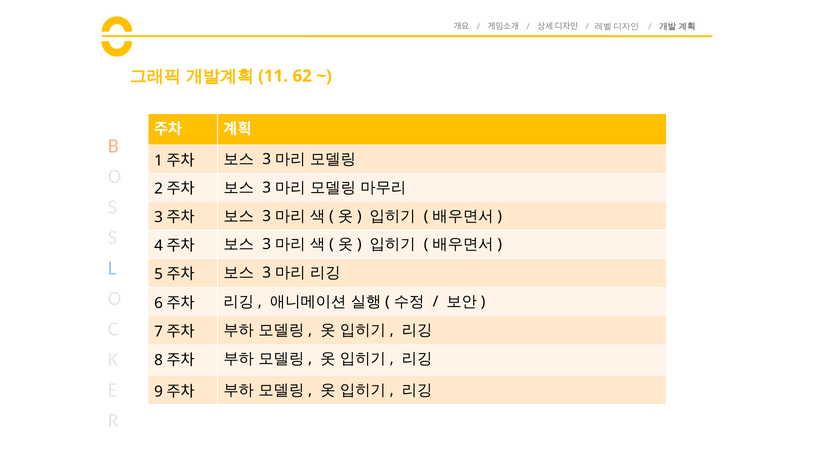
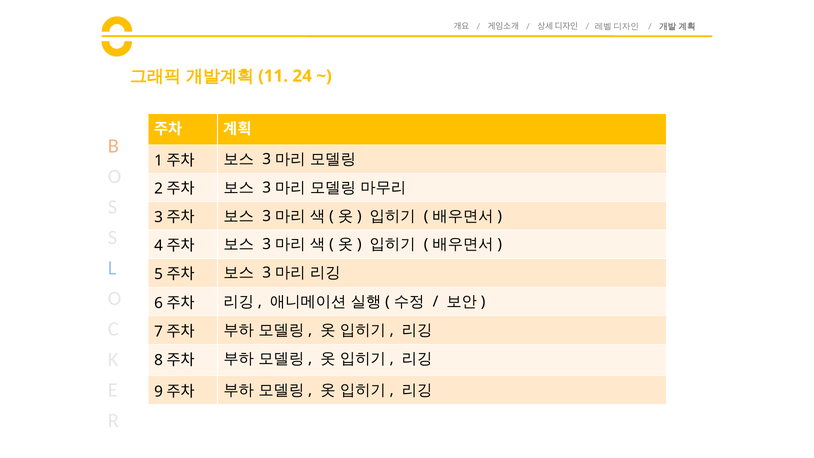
62: 62 -> 24
